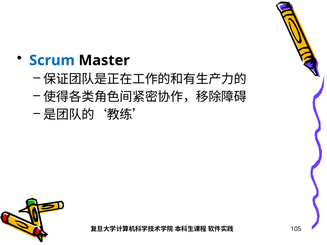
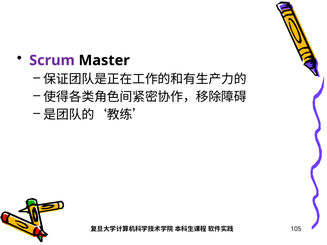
Scrum colour: blue -> purple
